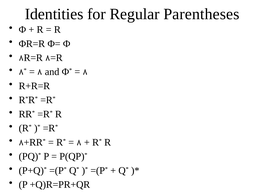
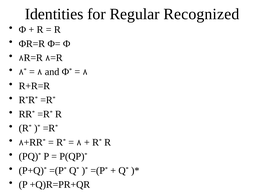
Parentheses: Parentheses -> Recognized
